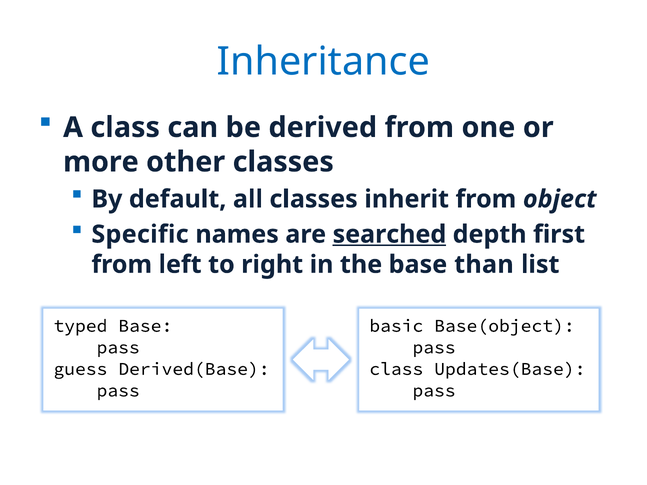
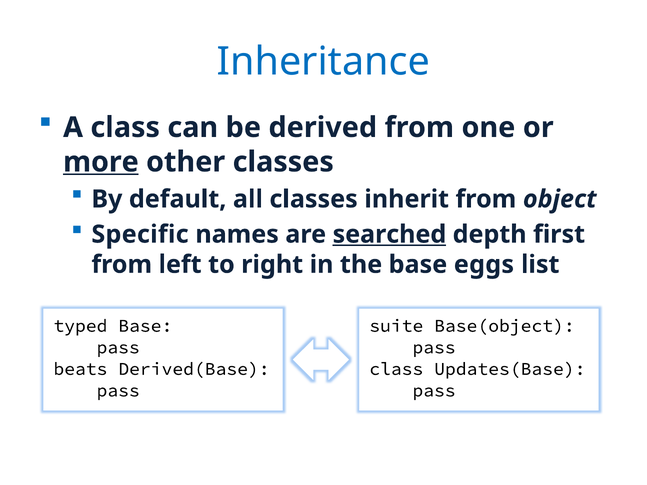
more underline: none -> present
than: than -> eggs
basic: basic -> suite
guess: guess -> beats
